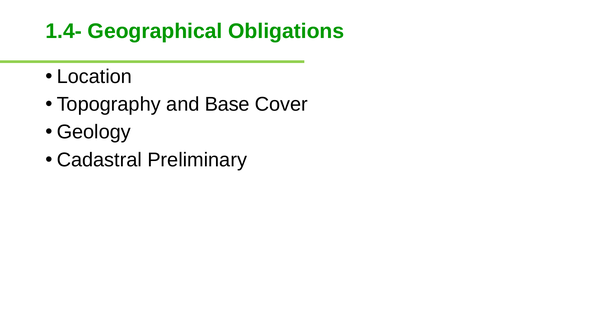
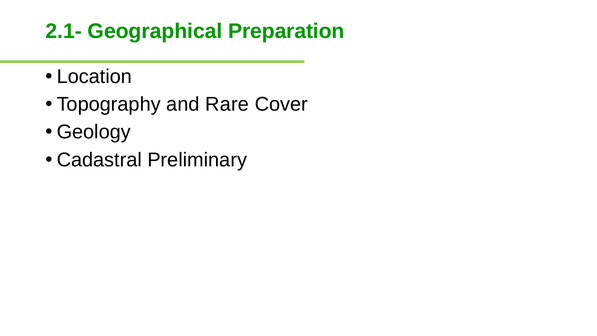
1.4-: 1.4- -> 2.1-
Obligations: Obligations -> Preparation
Base: Base -> Rare
